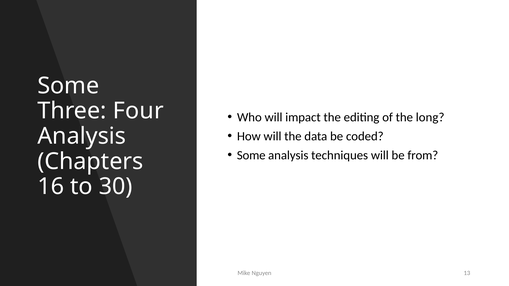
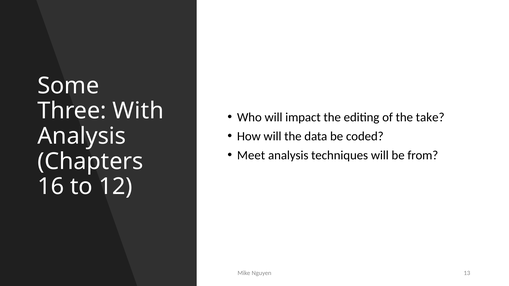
Four: Four -> With
long: long -> take
Some at (251, 155): Some -> Meet
30: 30 -> 12
